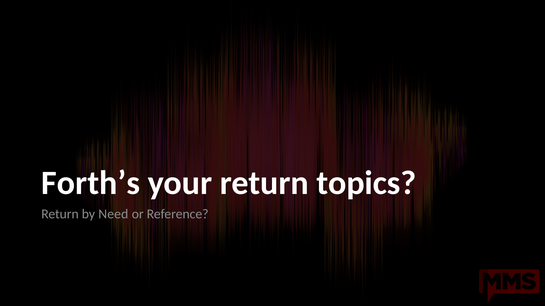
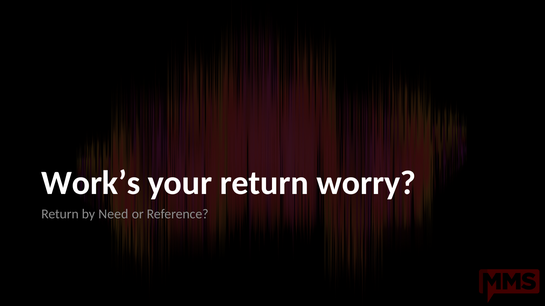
Forth’s: Forth’s -> Work’s
topics: topics -> worry
